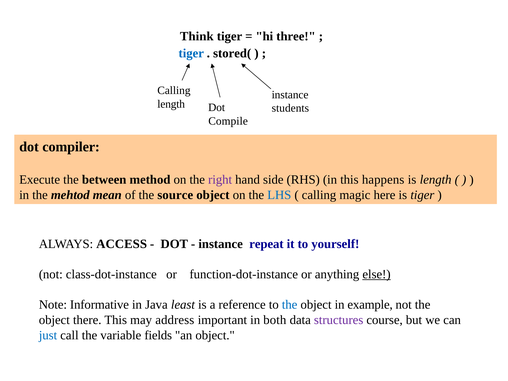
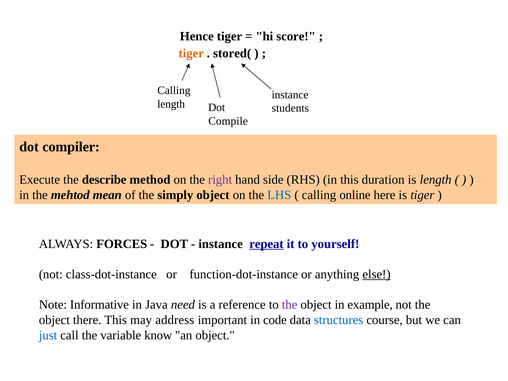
Think: Think -> Hence
three: three -> score
tiger at (191, 53) colour: blue -> orange
between: between -> describe
happens: happens -> duration
source: source -> simply
magic: magic -> online
ACCESS: ACCESS -> FORCES
repeat underline: none -> present
least: least -> need
the at (290, 305) colour: blue -> purple
both: both -> code
structures colour: purple -> blue
fields: fields -> know
